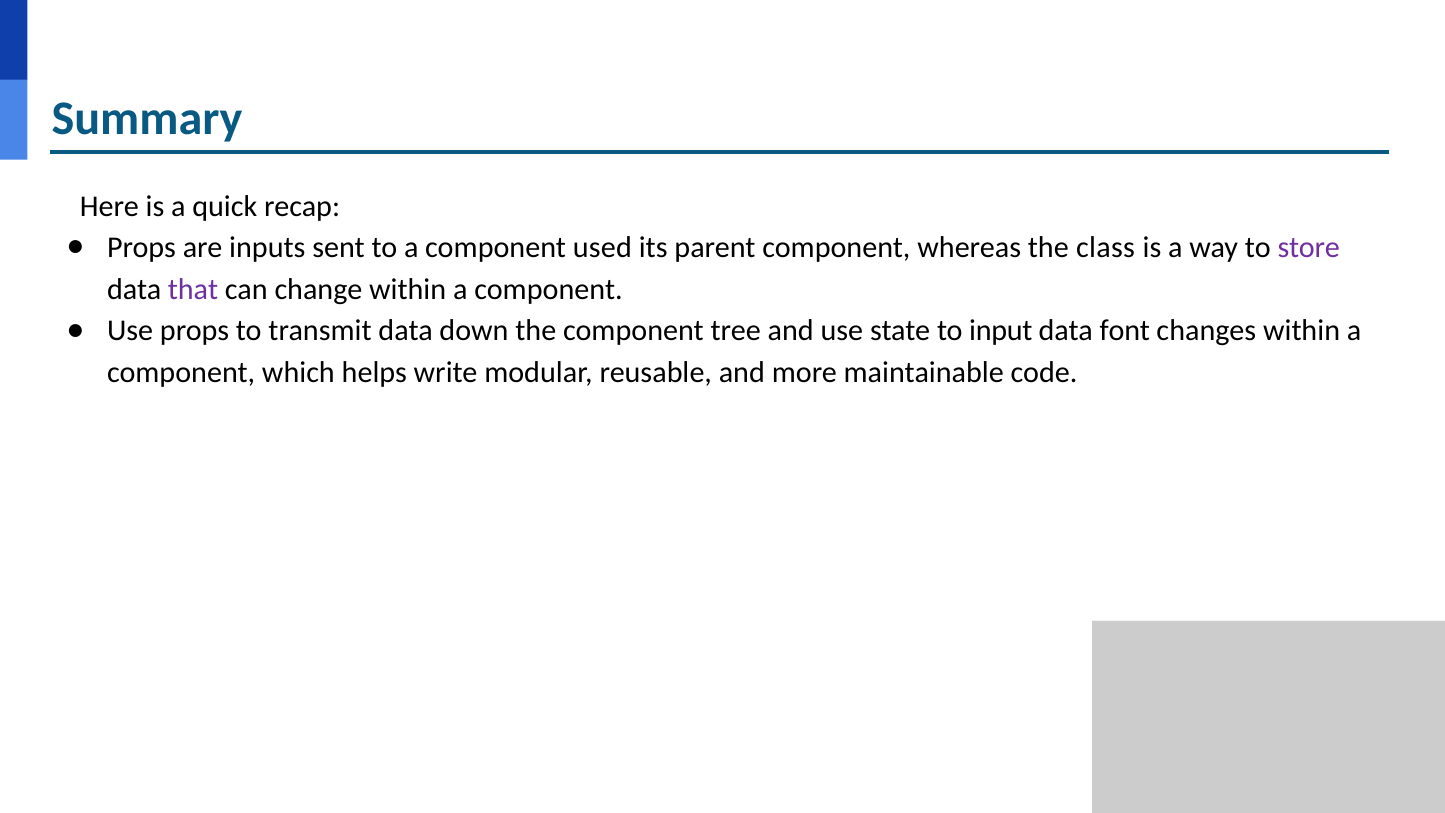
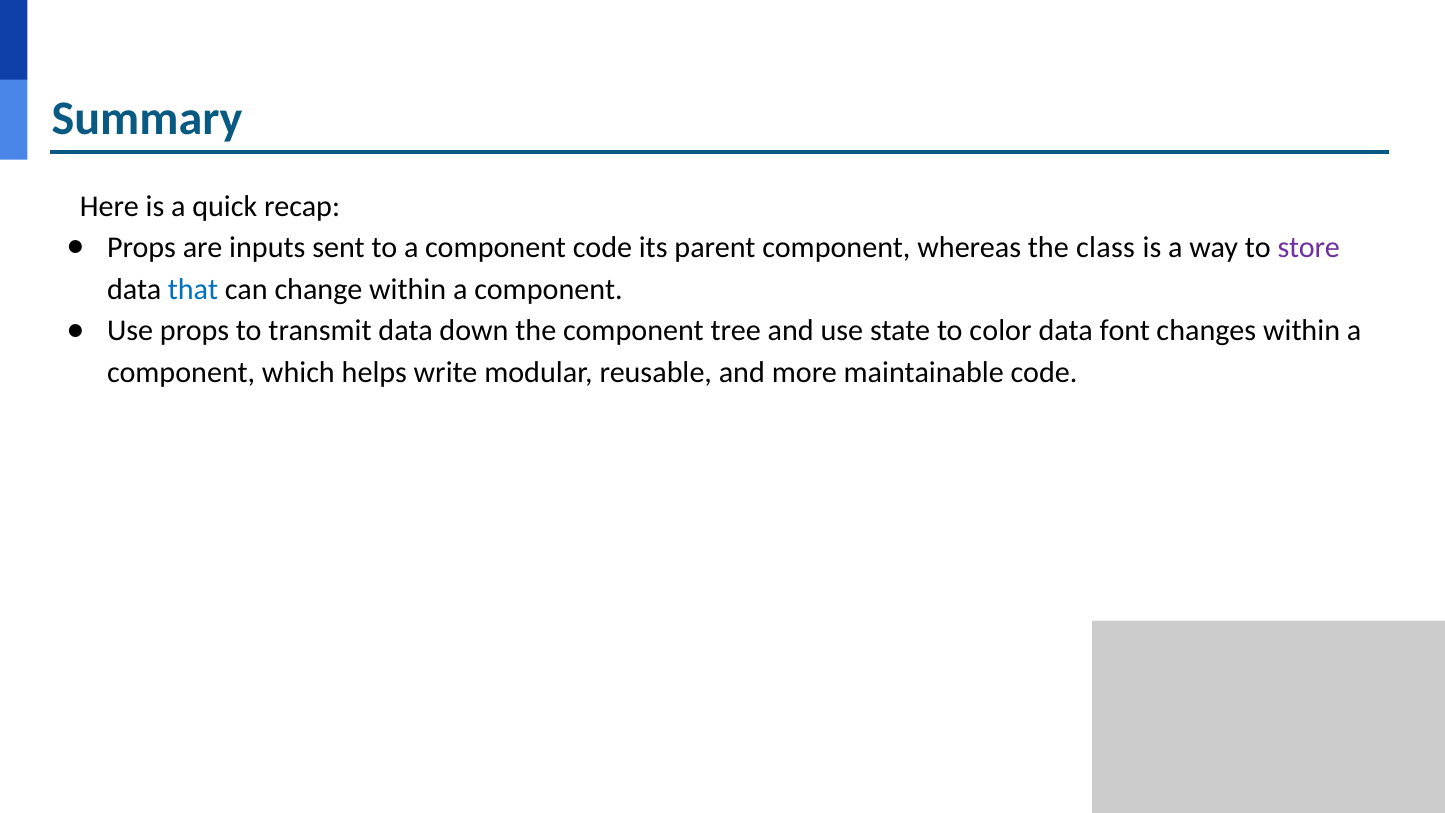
component used: used -> code
that colour: purple -> blue
input: input -> color
